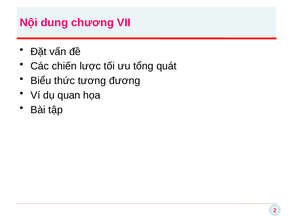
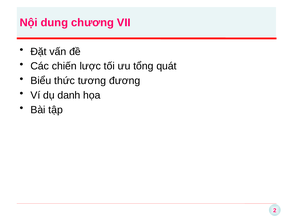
quan: quan -> danh
